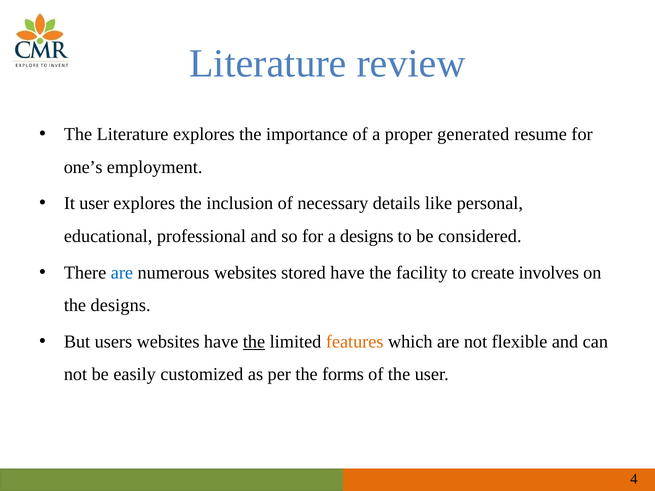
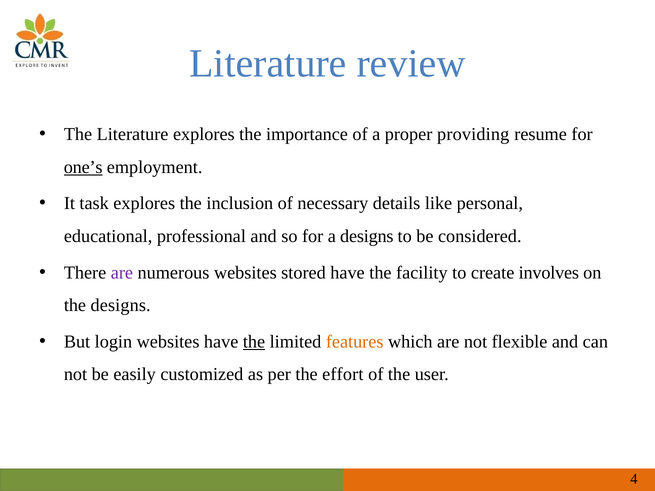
generated: generated -> providing
one’s underline: none -> present
It user: user -> task
are at (122, 273) colour: blue -> purple
users: users -> login
forms: forms -> effort
